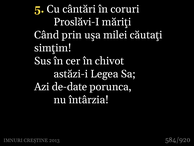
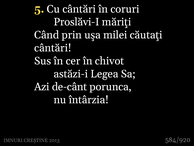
simţim at (53, 48): simţim -> cântări
de-date: de-date -> de-cânt
